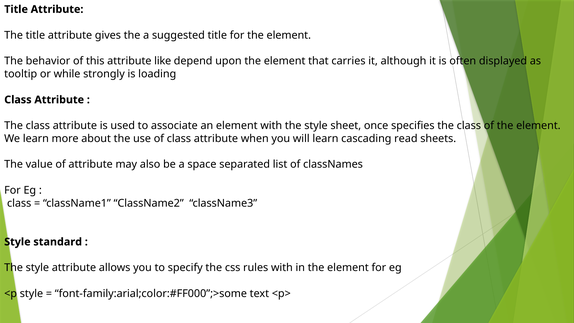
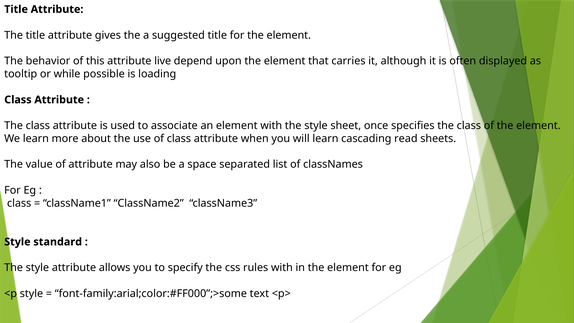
like: like -> live
strongly: strongly -> possible
